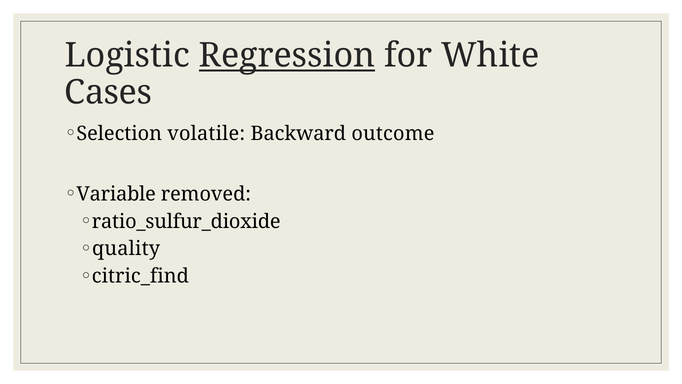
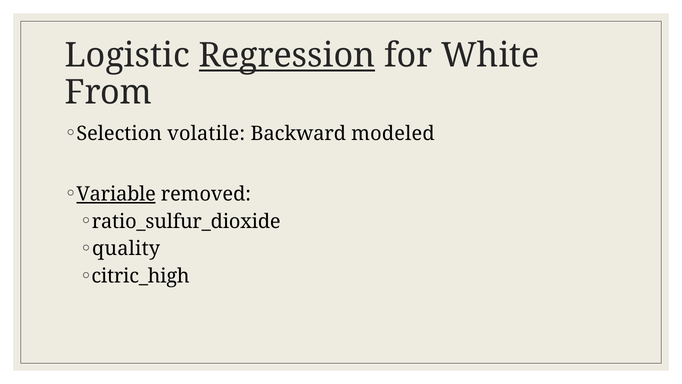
Cases: Cases -> From
outcome: outcome -> modeled
Variable underline: none -> present
citric_find: citric_find -> citric_high
